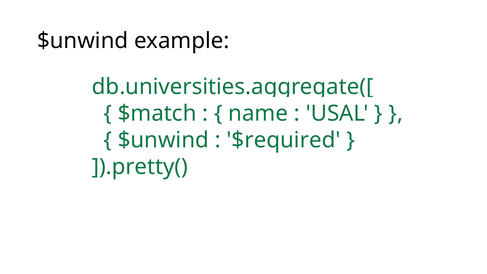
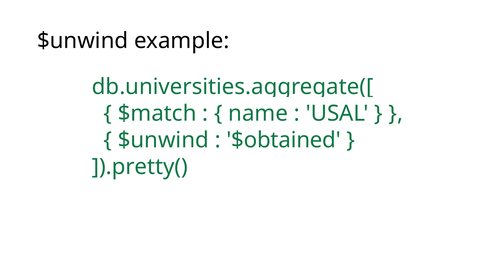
$required: $required -> $obtained
